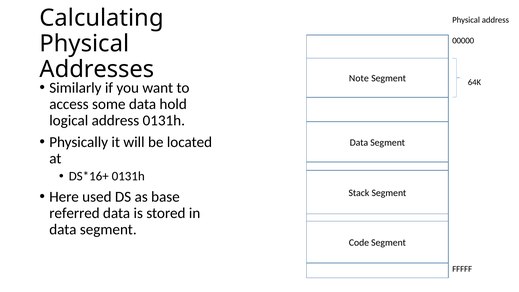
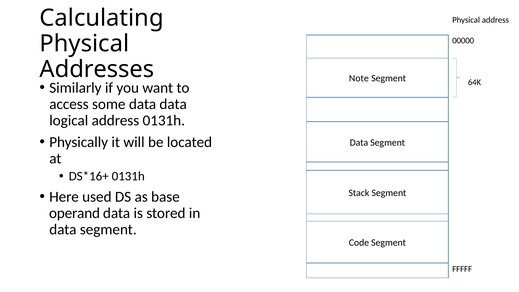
data hold: hold -> data
referred: referred -> operand
